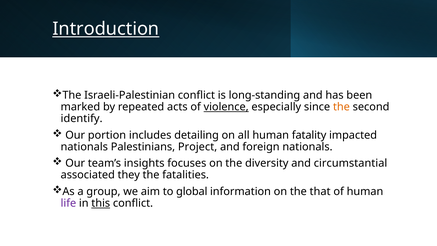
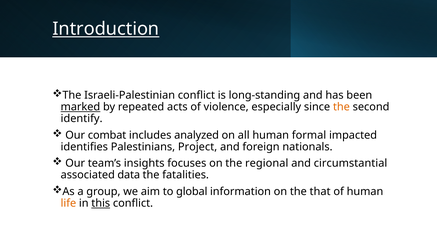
marked underline: none -> present
violence underline: present -> none
portion: portion -> combat
detailing: detailing -> analyzed
fatality: fatality -> formal
nationals at (84, 147): nationals -> identifies
diversity: diversity -> regional
they: they -> data
life colour: purple -> orange
